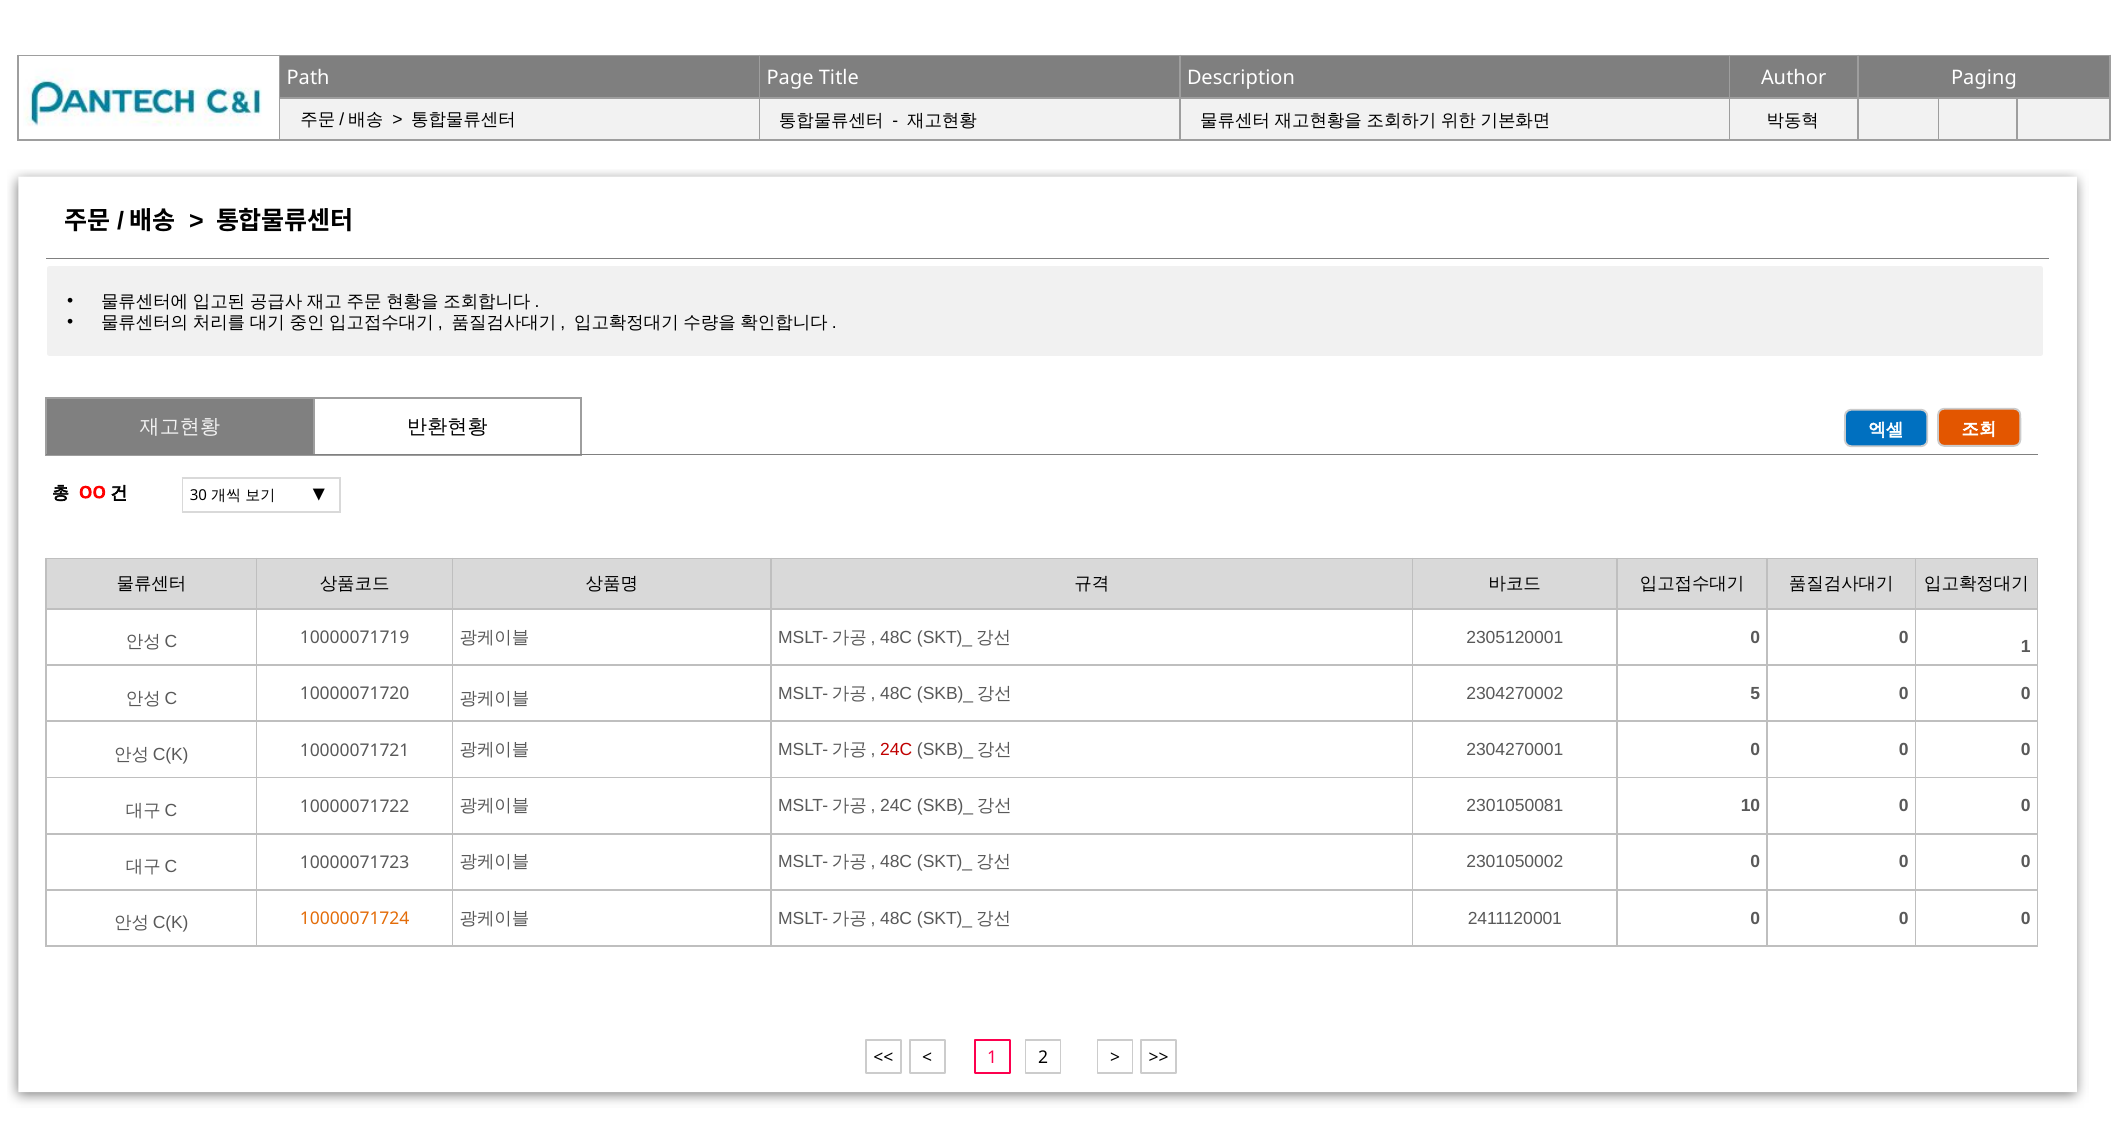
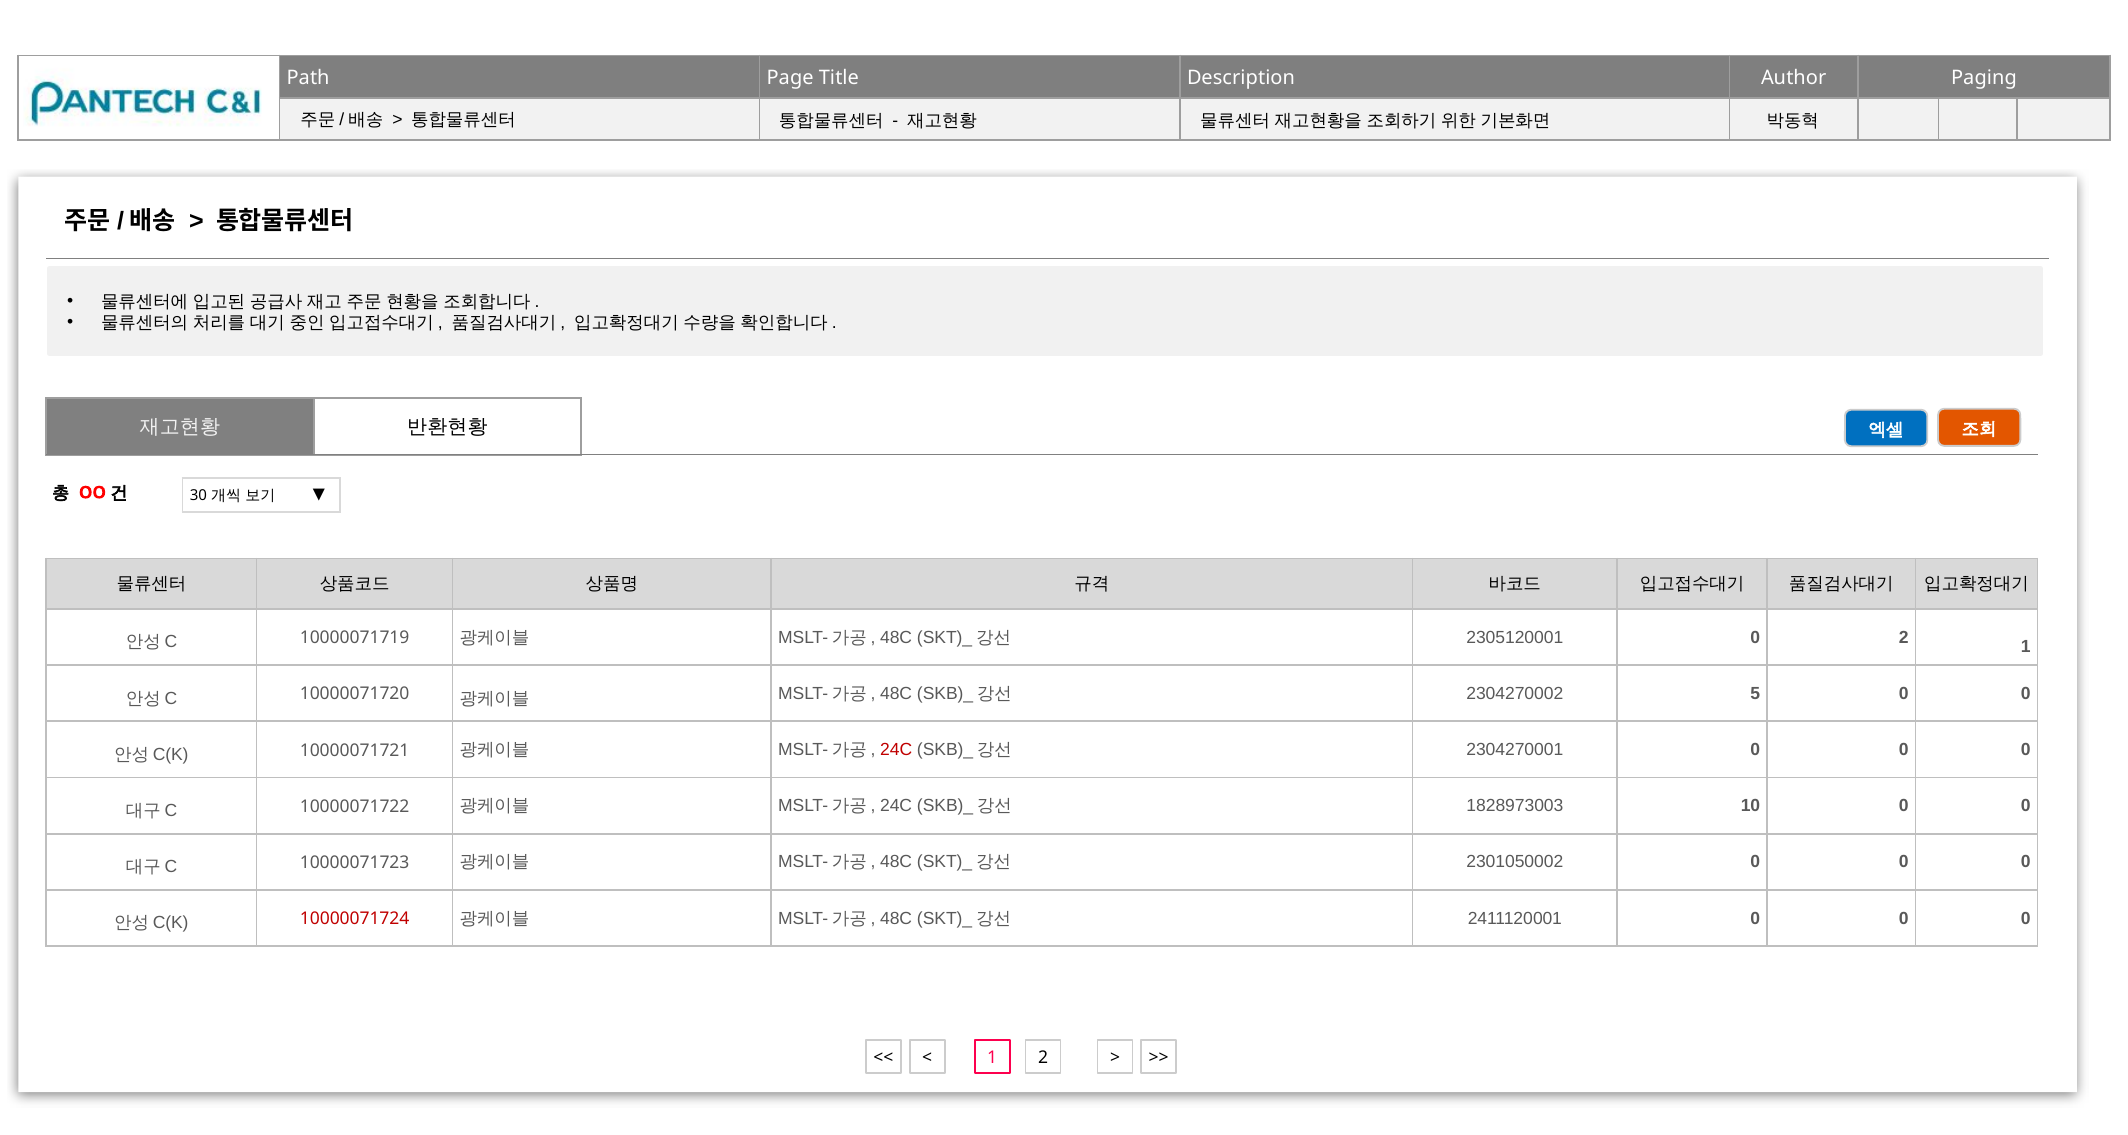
2305120001 0 0: 0 -> 2
2301050081: 2301050081 -> 1828973003
10000071724 colour: orange -> red
